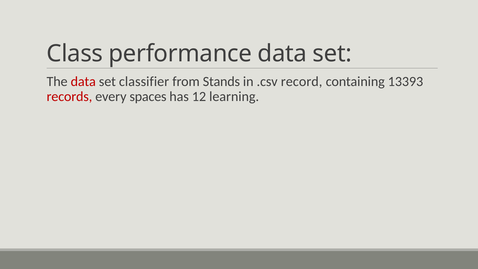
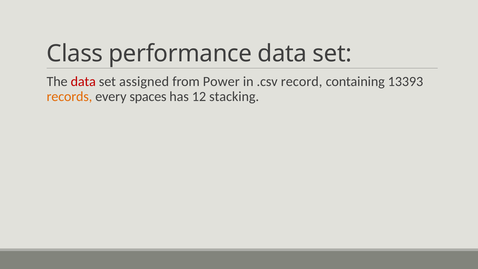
classifier: classifier -> assigned
Stands: Stands -> Power
records colour: red -> orange
learning: learning -> stacking
